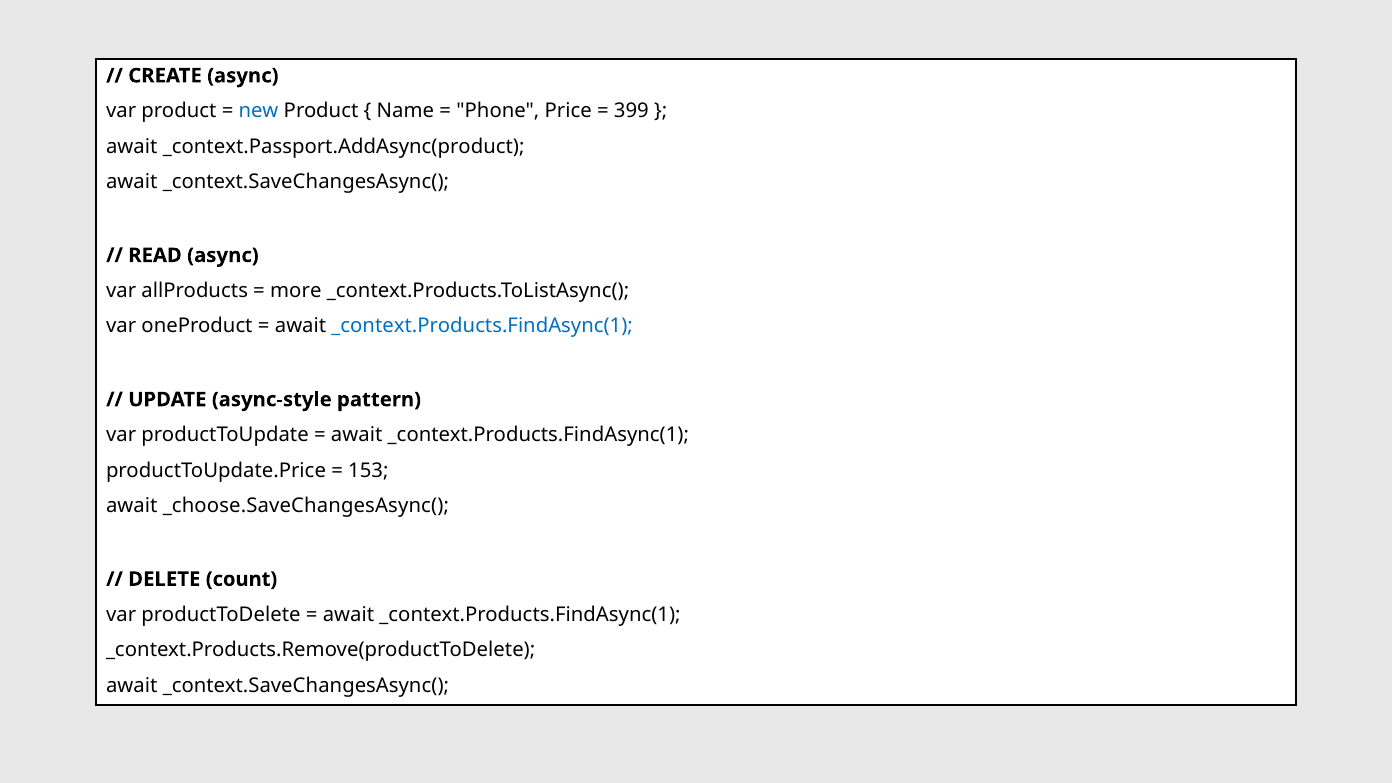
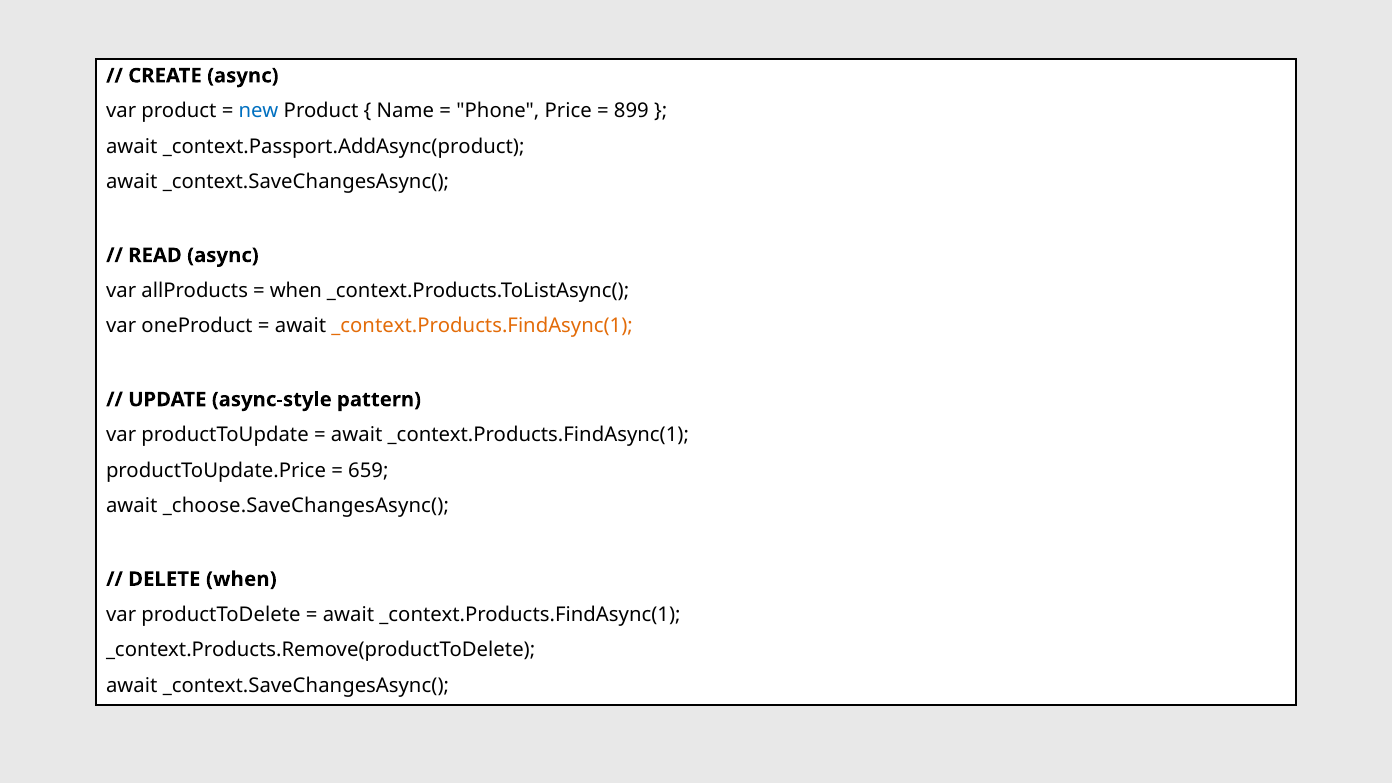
399: 399 -> 899
more at (296, 291): more -> when
_context.Products.FindAsync(1 at (482, 326) colour: blue -> orange
153: 153 -> 659
DELETE count: count -> when
